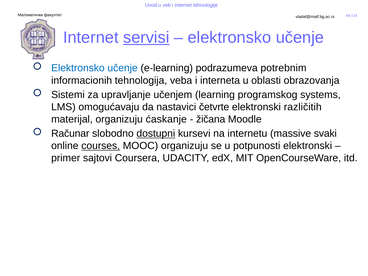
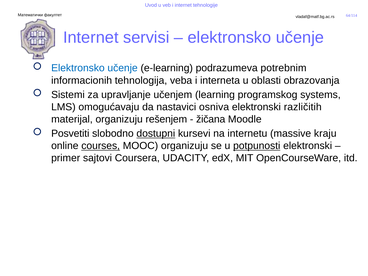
servisi underline: present -> none
četvrte: četvrte -> osniva
ćaskanje: ćaskanje -> rešenjem
Računar: Računar -> Posvetiti
svaki: svaki -> kraju
potpunosti underline: none -> present
